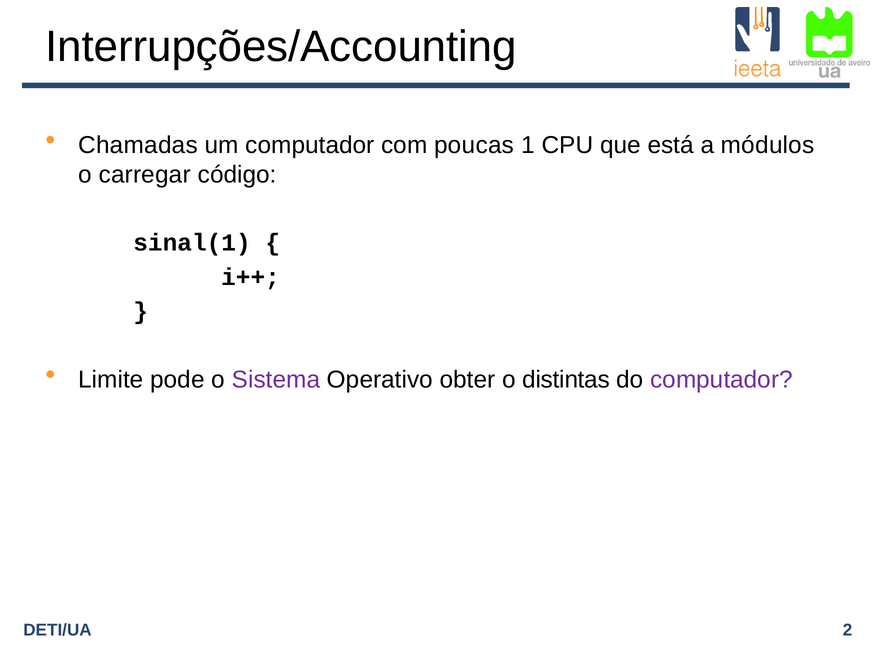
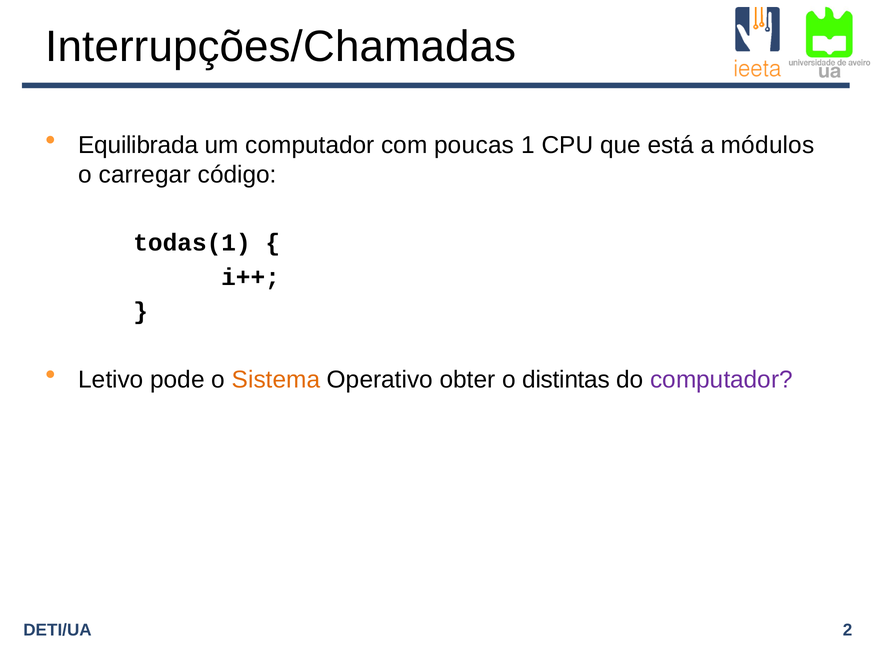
Interrupções/Accounting: Interrupções/Accounting -> Interrupções/Chamadas
Chamadas: Chamadas -> Equilibrada
sinal(1: sinal(1 -> todas(1
Limite: Limite -> Letivo
Sistema colour: purple -> orange
